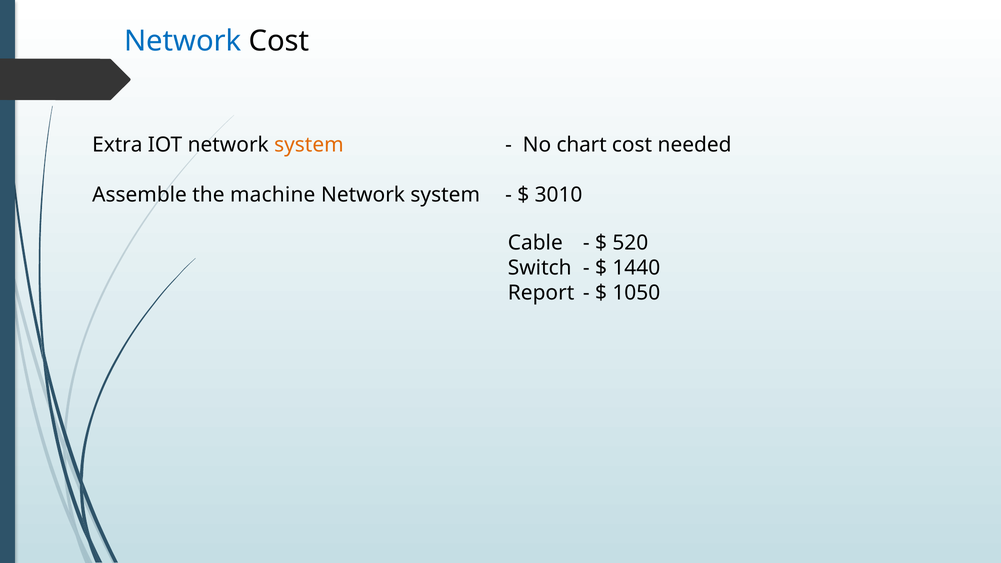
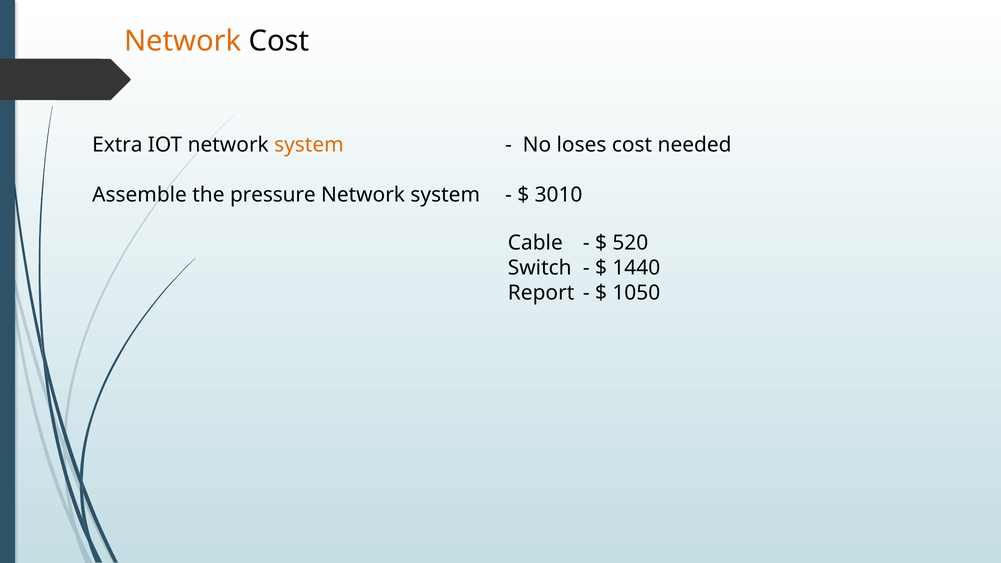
Network at (183, 41) colour: blue -> orange
chart: chart -> loses
machine: machine -> pressure
